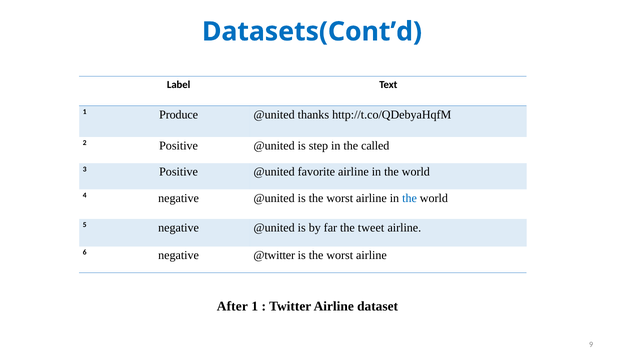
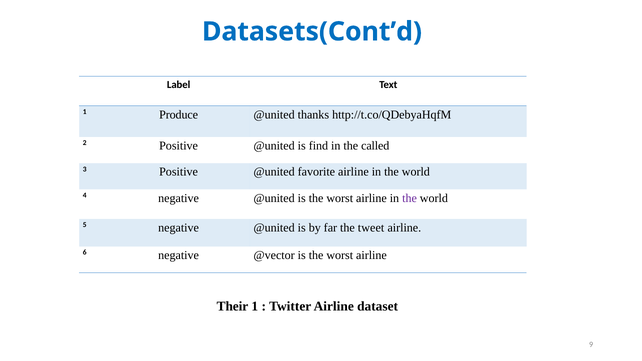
step: step -> find
the at (410, 198) colour: blue -> purple
@twitter: @twitter -> @vector
After: After -> Their
